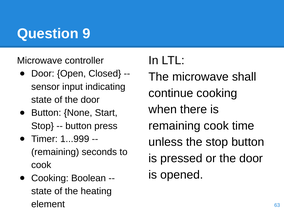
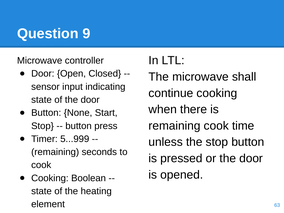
1...999: 1...999 -> 5...999
